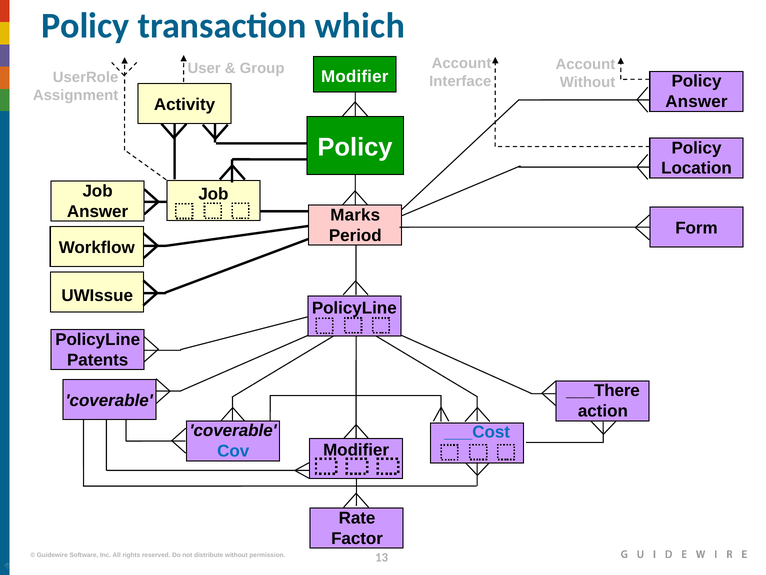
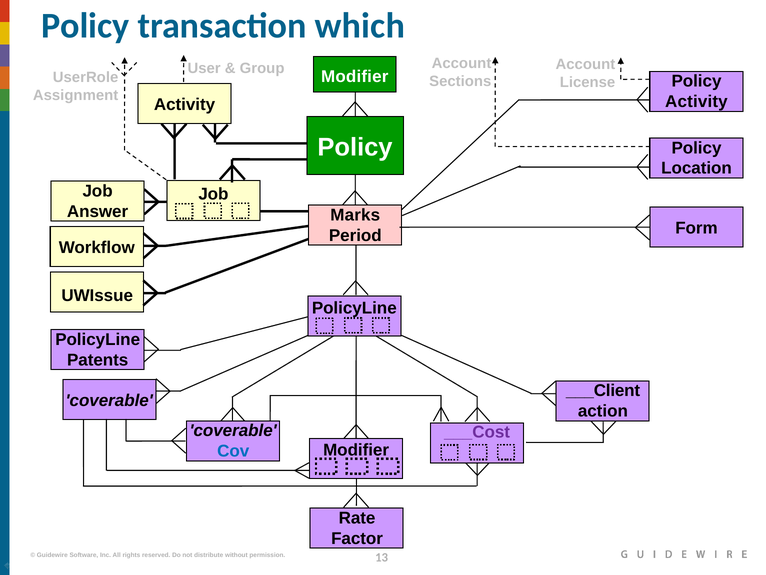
Interface: Interface -> Sections
Without at (588, 82): Without -> License
Answer at (696, 102): Answer -> Activity
___There: ___There -> ___Client
___Cost colour: blue -> purple
